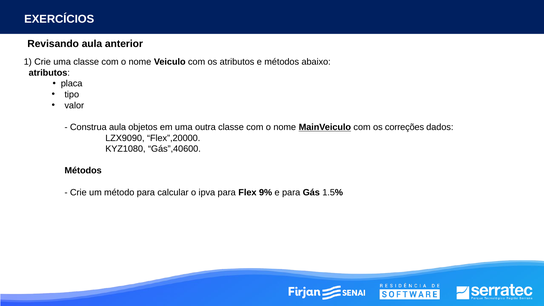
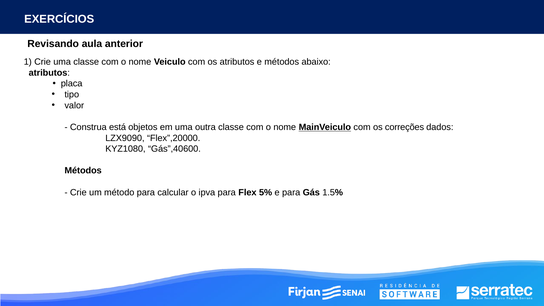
Construa aula: aula -> está
9%: 9% -> 5%
